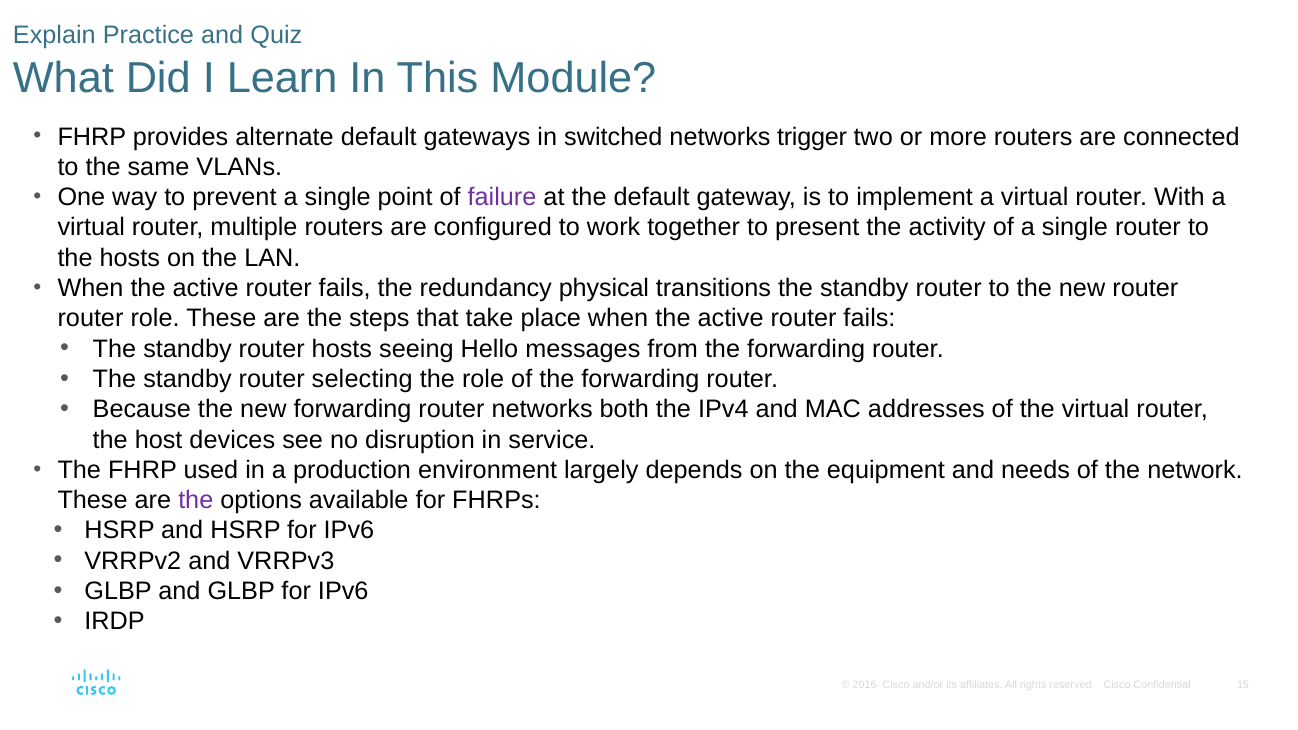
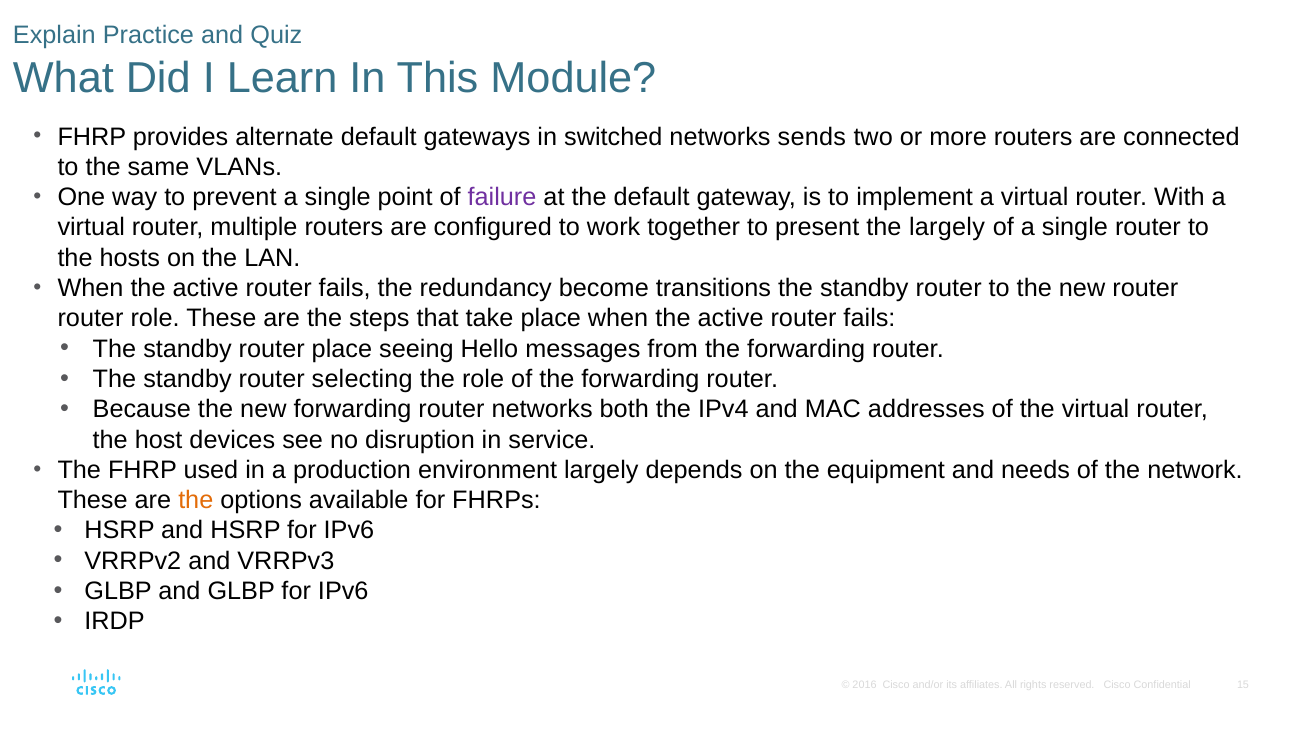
trigger: trigger -> sends
the activity: activity -> largely
physical: physical -> become
router hosts: hosts -> place
the at (196, 500) colour: purple -> orange
